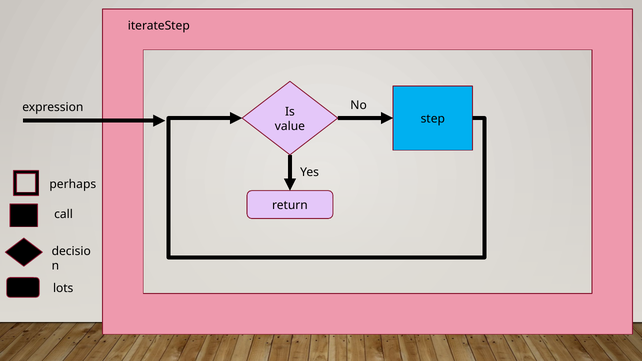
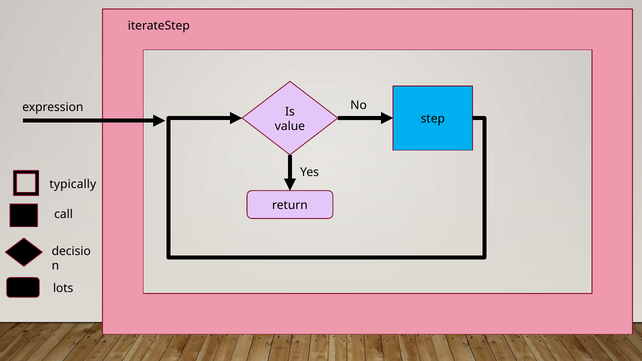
perhaps: perhaps -> typically
